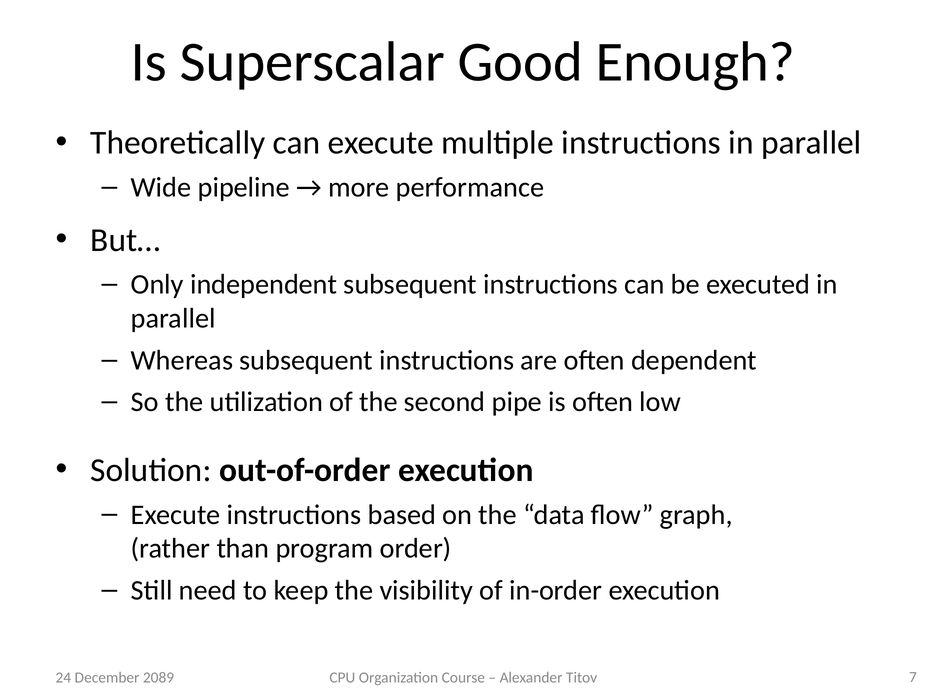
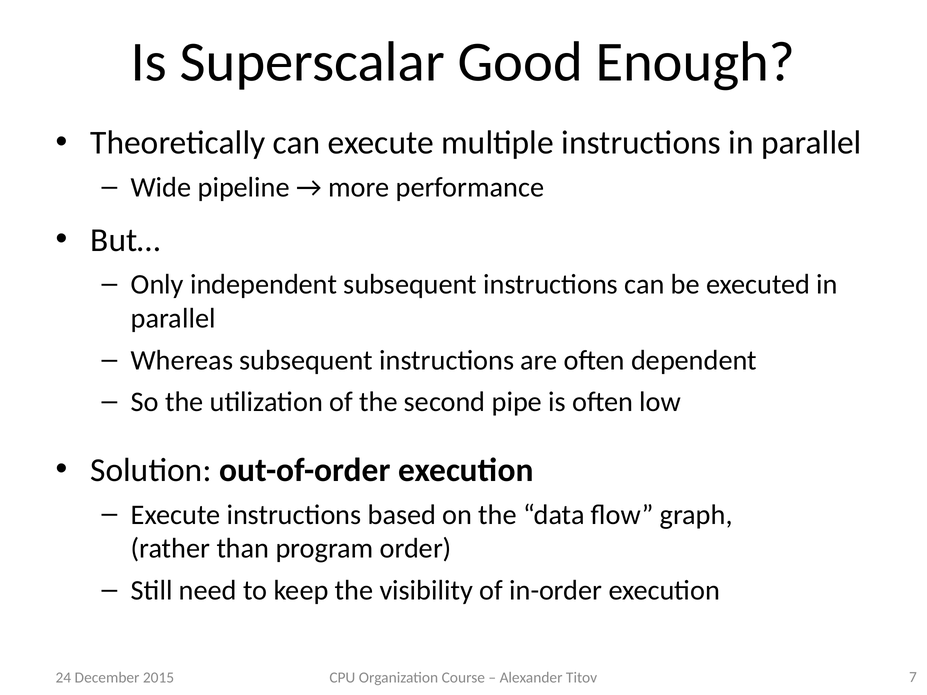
2089: 2089 -> 2015
